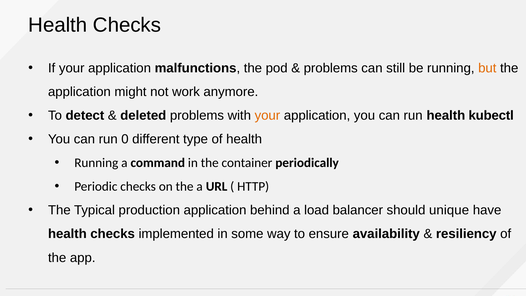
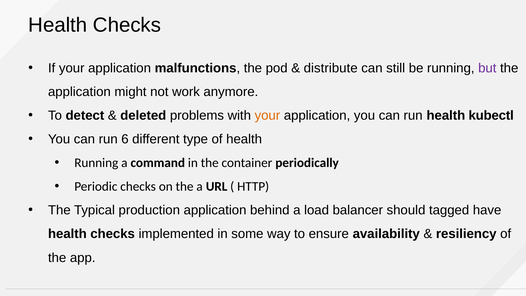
problems at (331, 68): problems -> distribute
but colour: orange -> purple
0: 0 -> 6
unique: unique -> tagged
